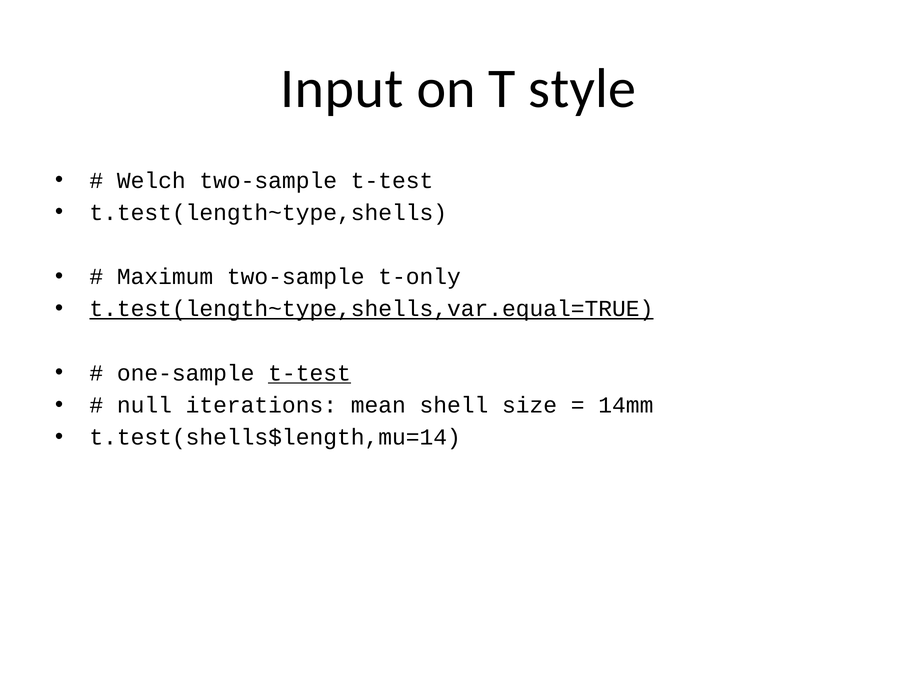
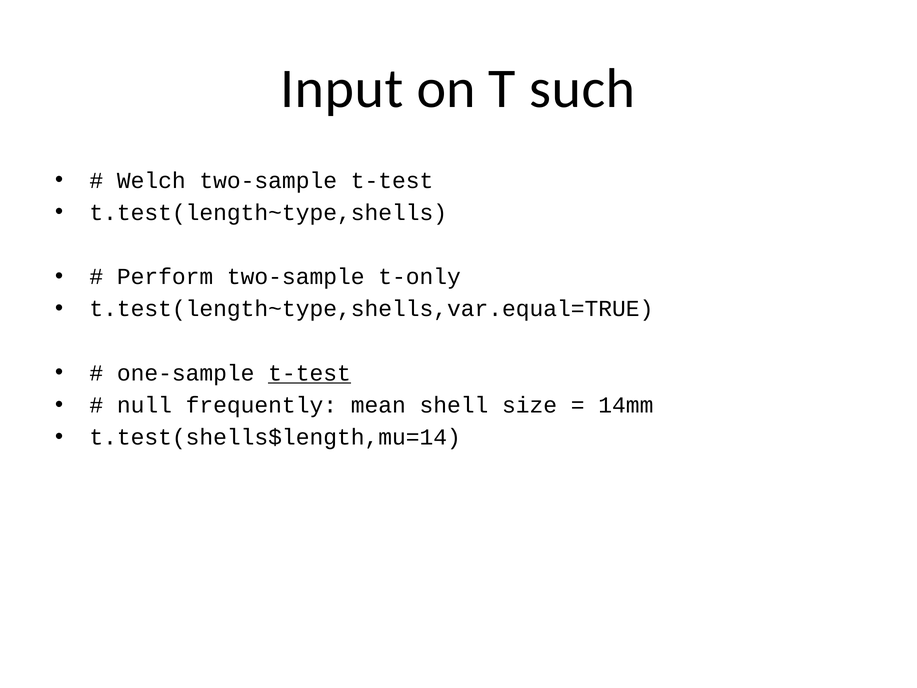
style: style -> such
Maximum: Maximum -> Perform
t.test(length~type,shells,var.equal=TRUE underline: present -> none
iterations: iterations -> frequently
